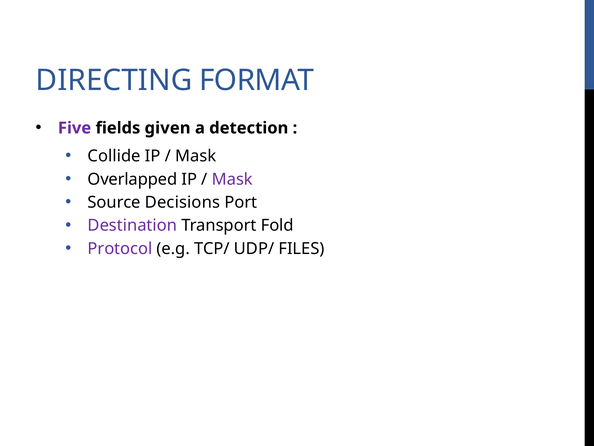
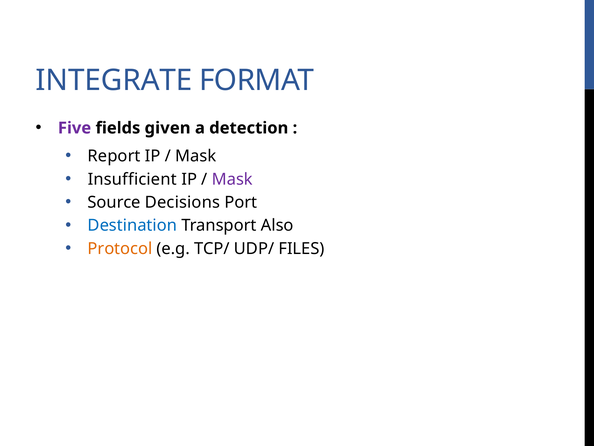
DIRECTING: DIRECTING -> INTEGRATE
Collide: Collide -> Report
Overlapped: Overlapped -> Insufficient
Destination colour: purple -> blue
Fold: Fold -> Also
Protocol colour: purple -> orange
